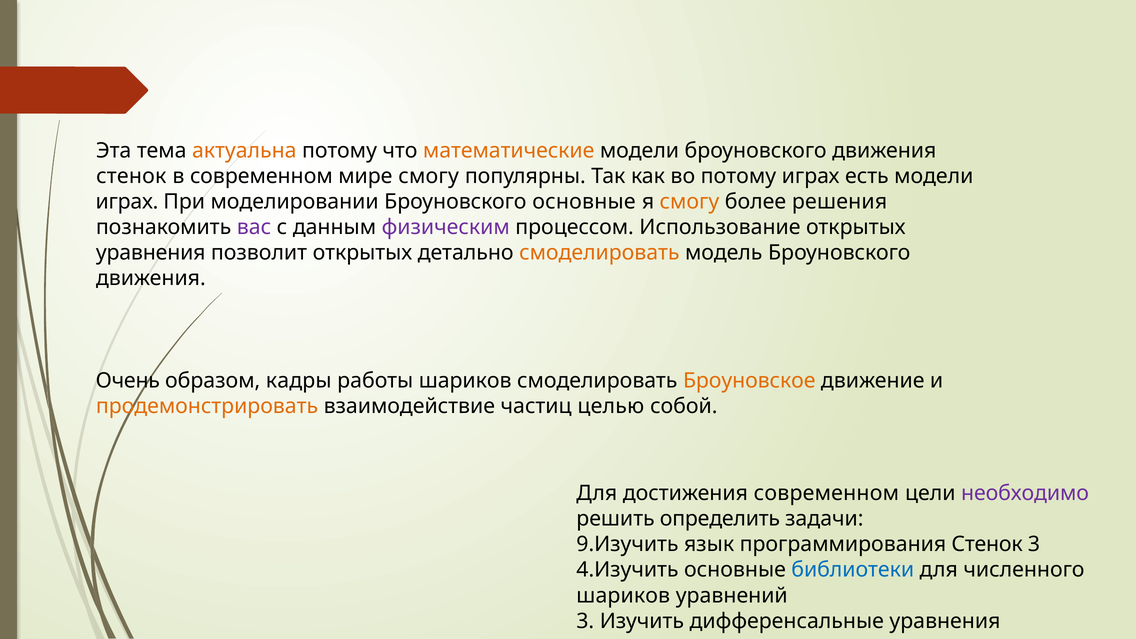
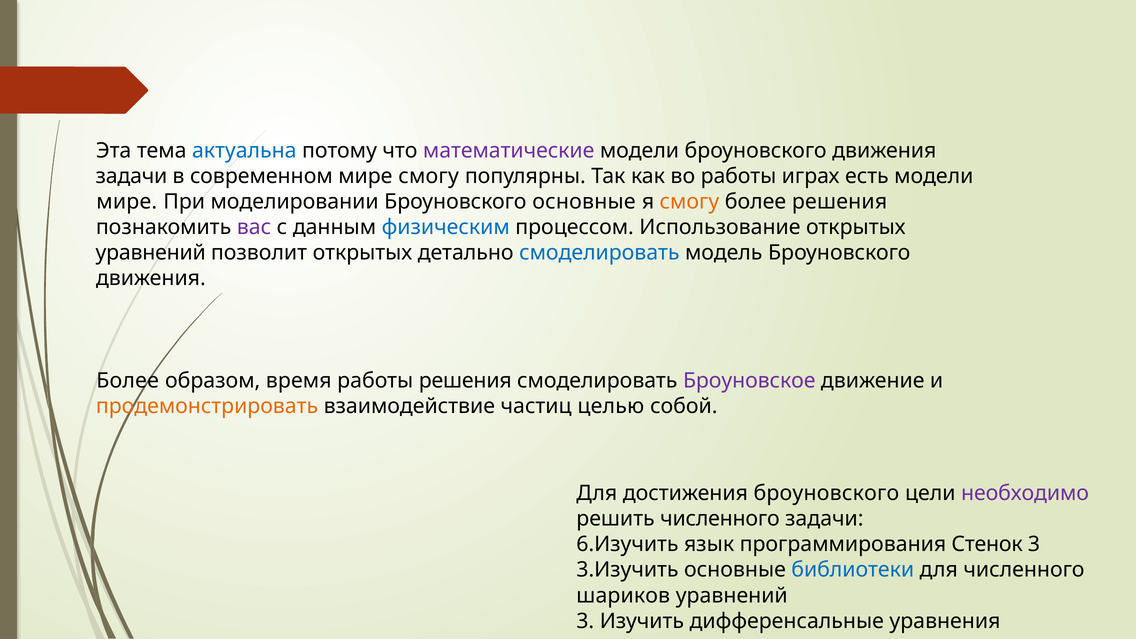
актуальна colour: orange -> blue
математические colour: orange -> purple
стенок at (131, 176): стенок -> задачи
во потому: потому -> работы
играх at (127, 202): играх -> мире
физическим colour: purple -> blue
уравнения at (151, 253): уравнения -> уравнений
смоделировать at (599, 253) colour: orange -> blue
Очень at (128, 381): Очень -> Более
кадры: кадры -> время
работы шариков: шариков -> решения
Броуновское colour: orange -> purple
достижения современном: современном -> броуновского
решить определить: определить -> численного
9.Изучить: 9.Изучить -> 6.Изучить
4.Изучить: 4.Изучить -> 3.Изучить
